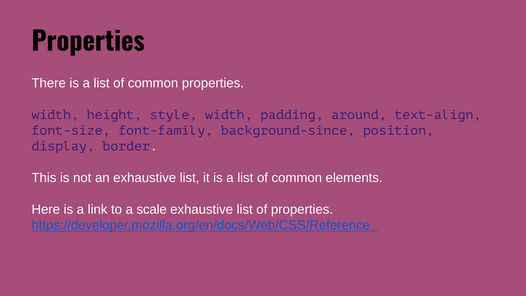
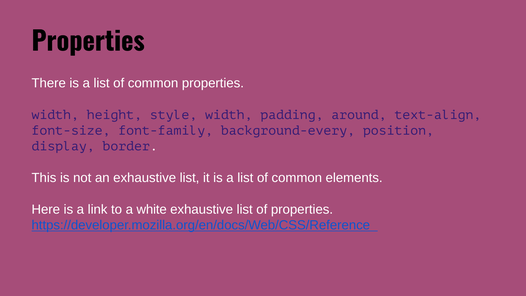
background-since: background-since -> background-every
scale: scale -> white
